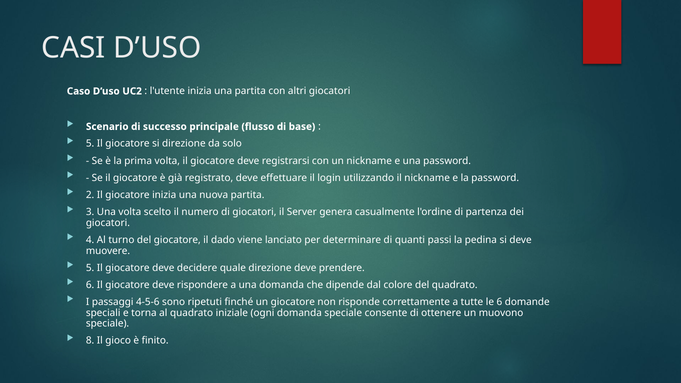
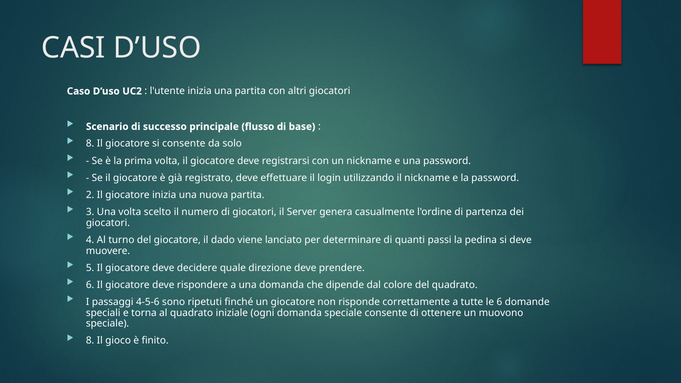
5 at (90, 144): 5 -> 8
si direzione: direzione -> consente
